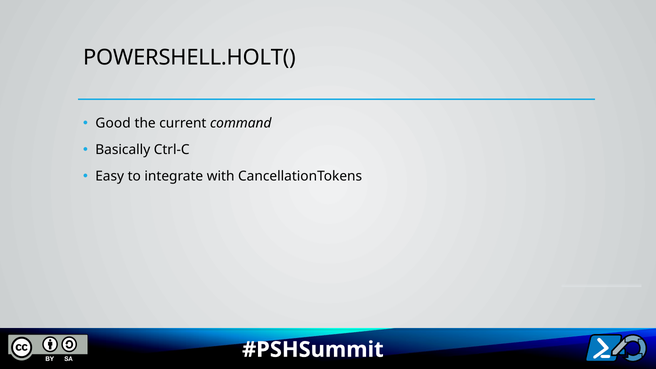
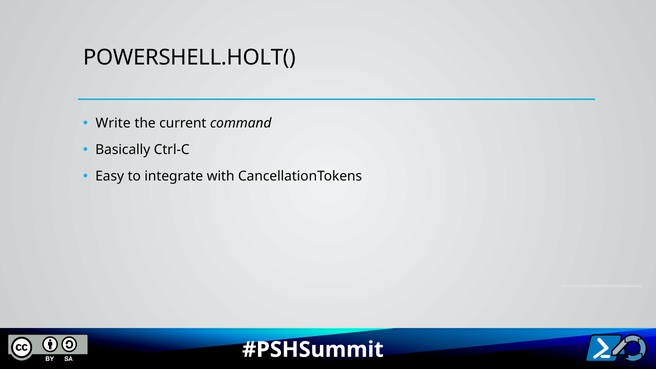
Good: Good -> Write
